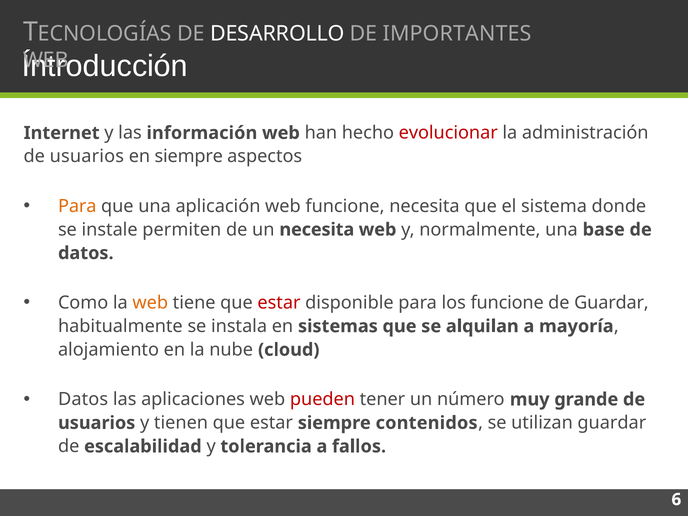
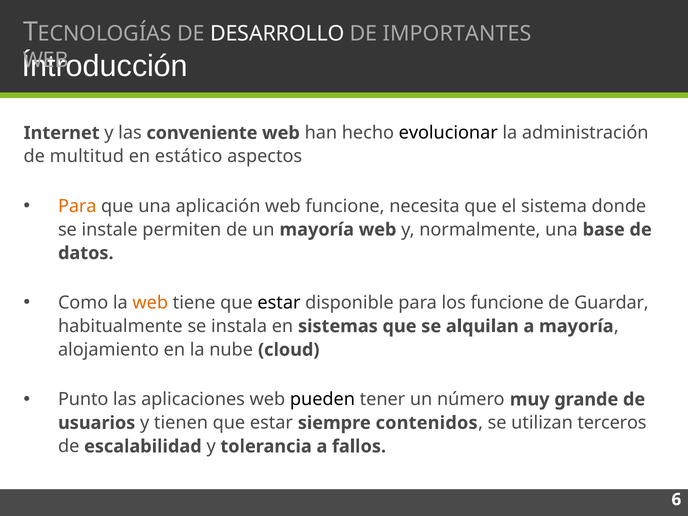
información: información -> conveniente
evolucionar colour: red -> black
usuarios at (87, 156): usuarios -> multitud
en siempre: siempre -> estático
un necesita: necesita -> mayoría
estar at (279, 303) colour: red -> black
Datos at (83, 399): Datos -> Punto
pueden colour: red -> black
utilizan guardar: guardar -> terceros
